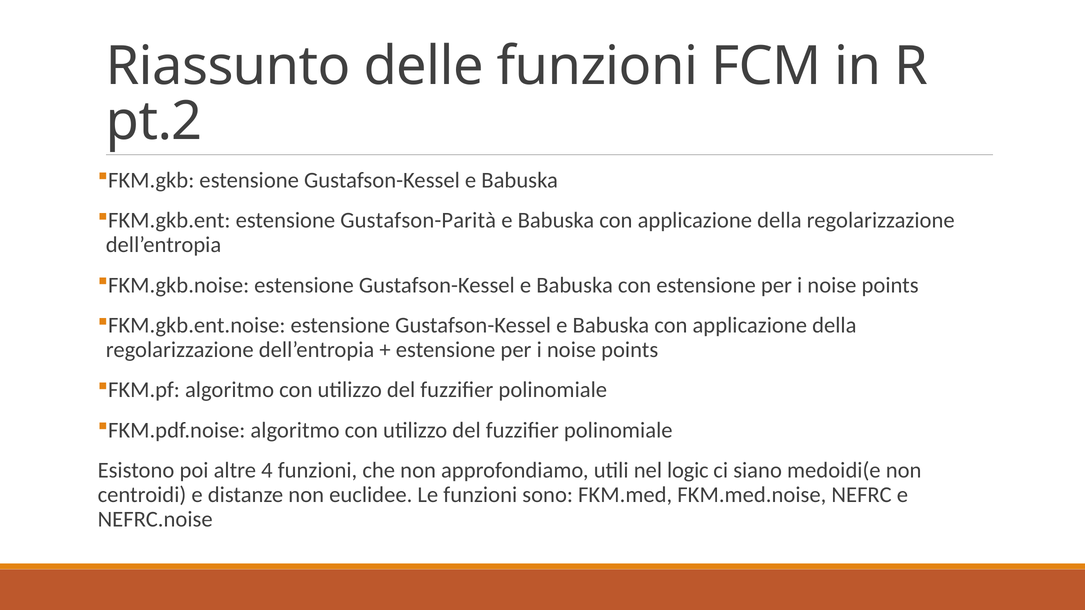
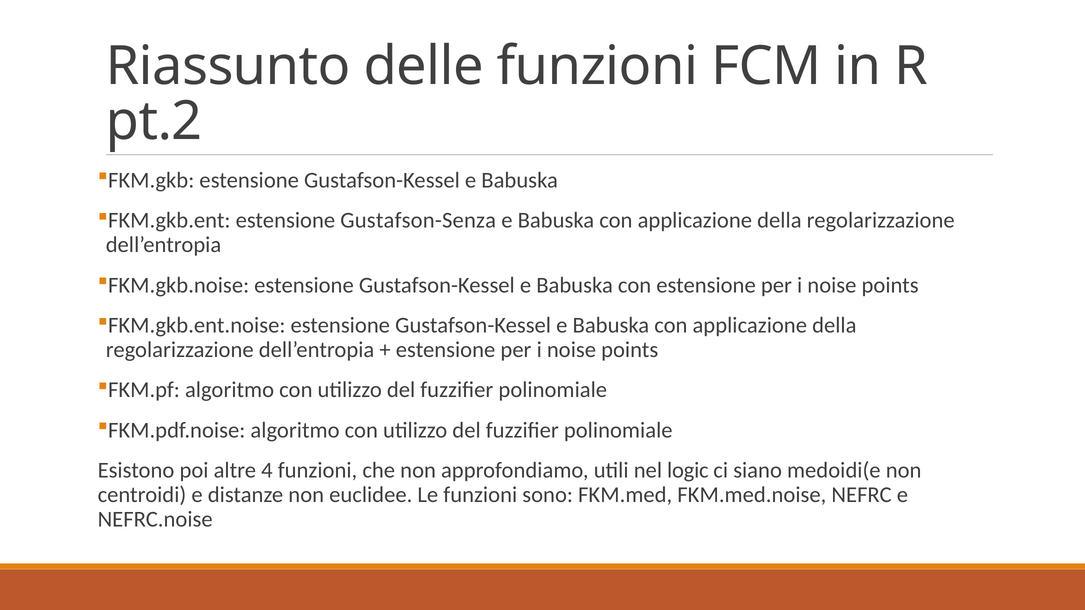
Gustafson-Parità: Gustafson-Parità -> Gustafson-Senza
